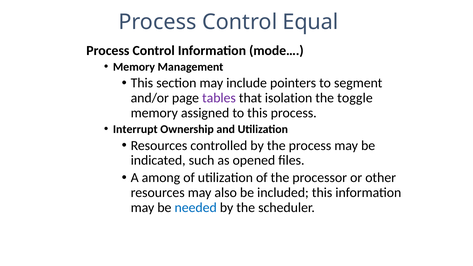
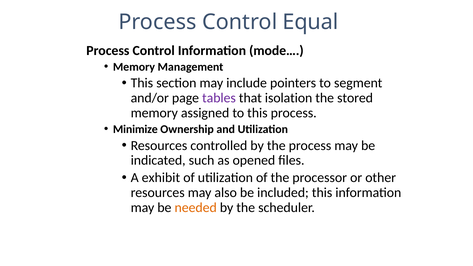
toggle: toggle -> stored
Interrupt: Interrupt -> Minimize
among: among -> exhibit
needed colour: blue -> orange
